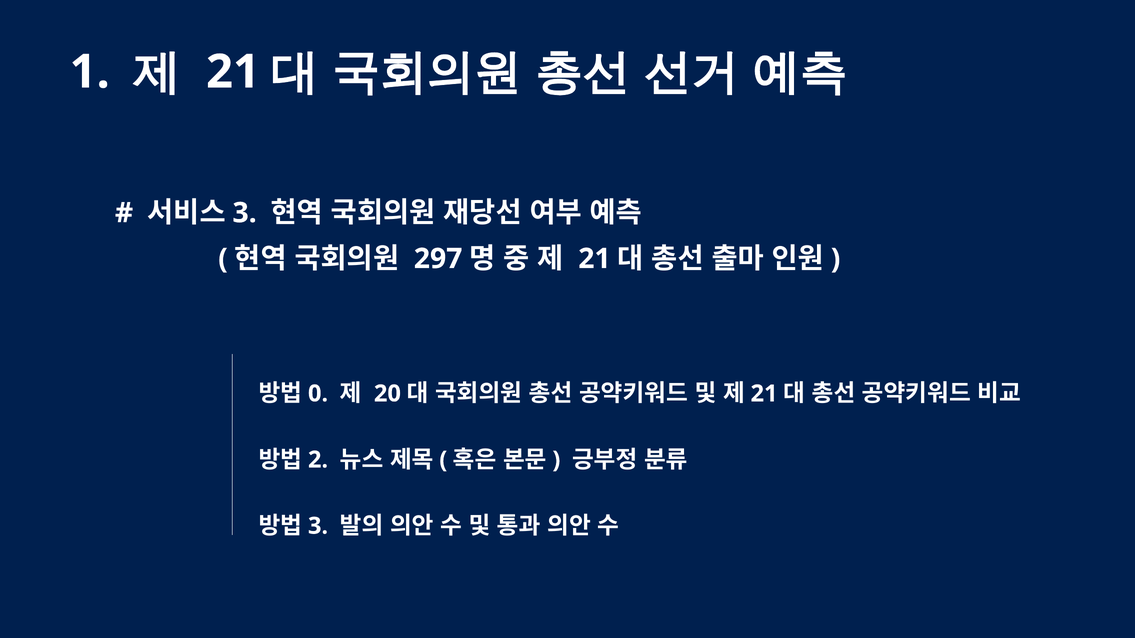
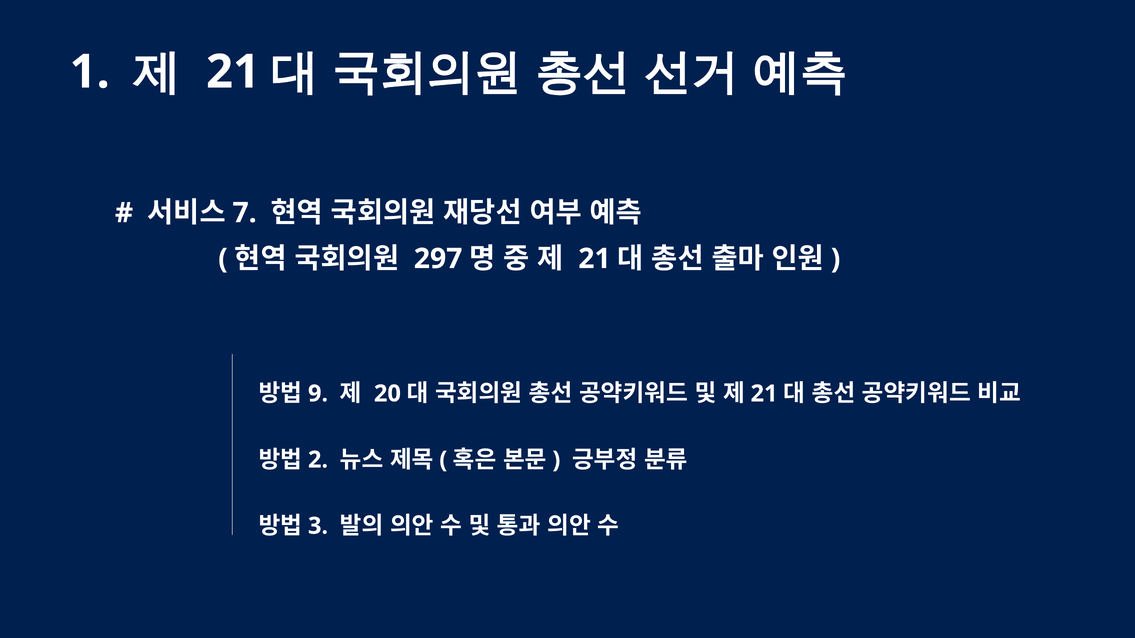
3 at (245, 213): 3 -> 7
0: 0 -> 9
